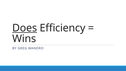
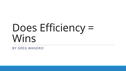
Does underline: present -> none
